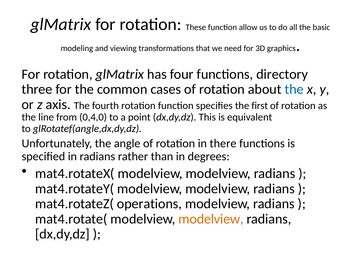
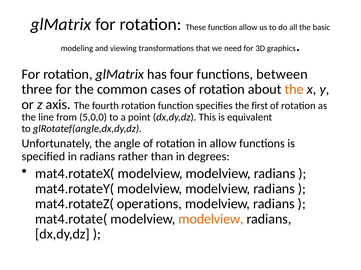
directory: directory -> between
the at (294, 90) colour: blue -> orange
0,4,0: 0,4,0 -> 5,0,0
in there: there -> allow
